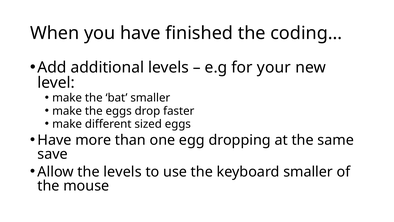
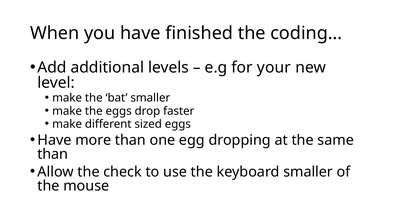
save at (53, 154): save -> than
the levels: levels -> check
